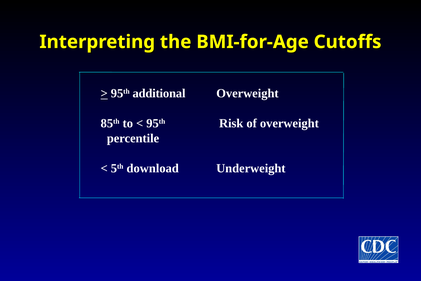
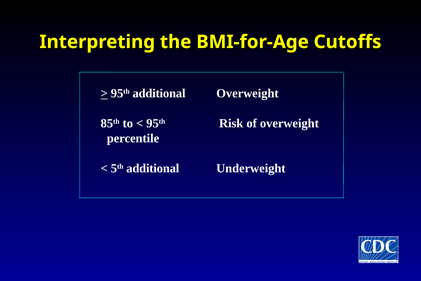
5th download: download -> additional
